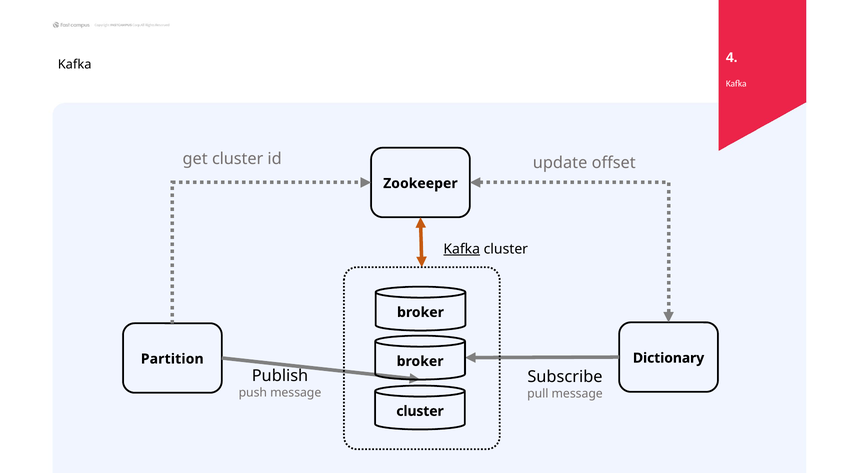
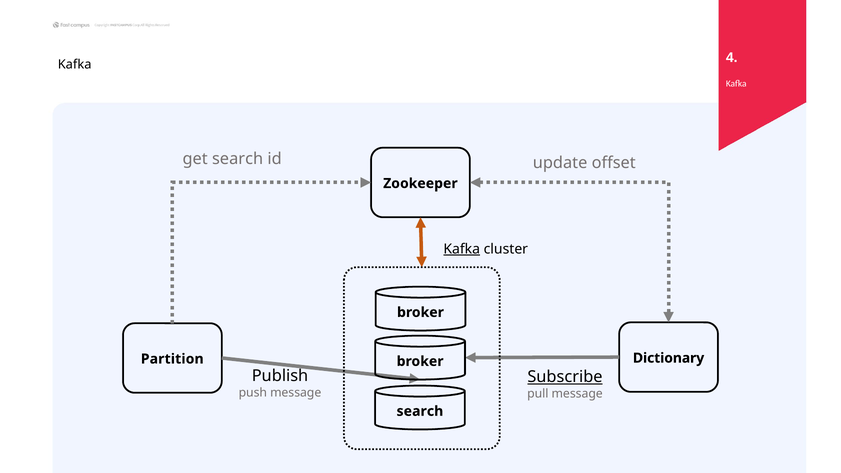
get cluster: cluster -> search
Subscribe underline: none -> present
cluster at (420, 411): cluster -> search
